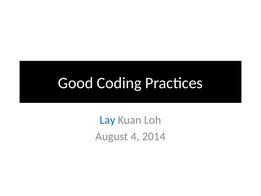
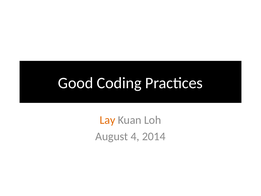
Lay colour: blue -> orange
